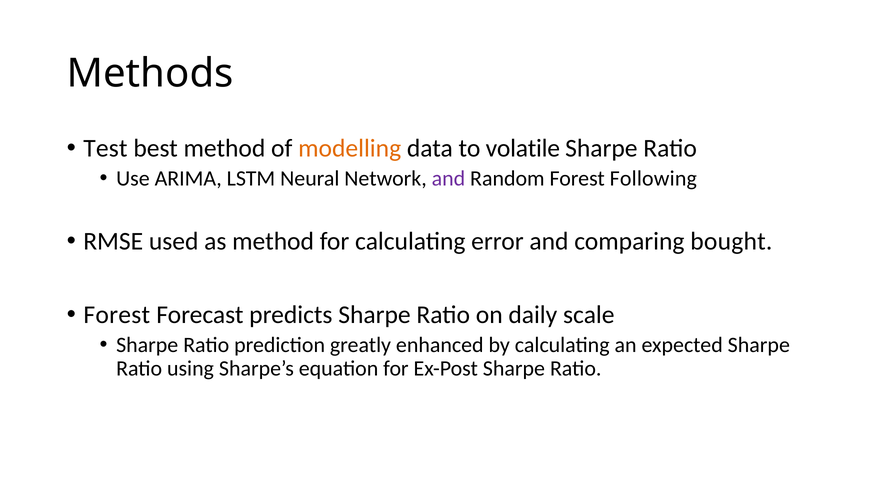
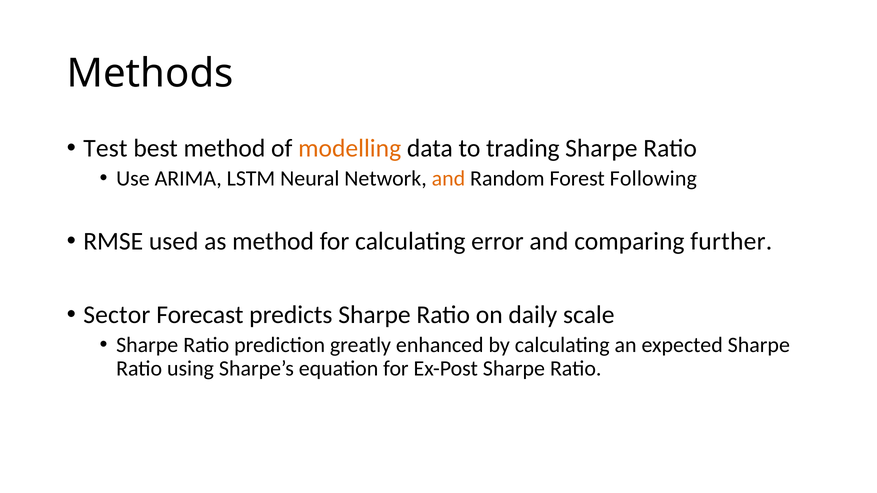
volatile: volatile -> trading
and at (448, 178) colour: purple -> orange
bought: bought -> further
Forest at (117, 315): Forest -> Sector
